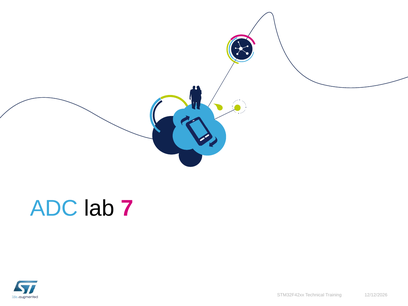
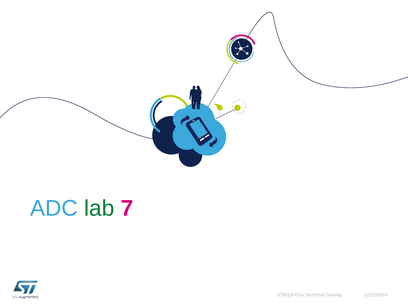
lab colour: black -> green
